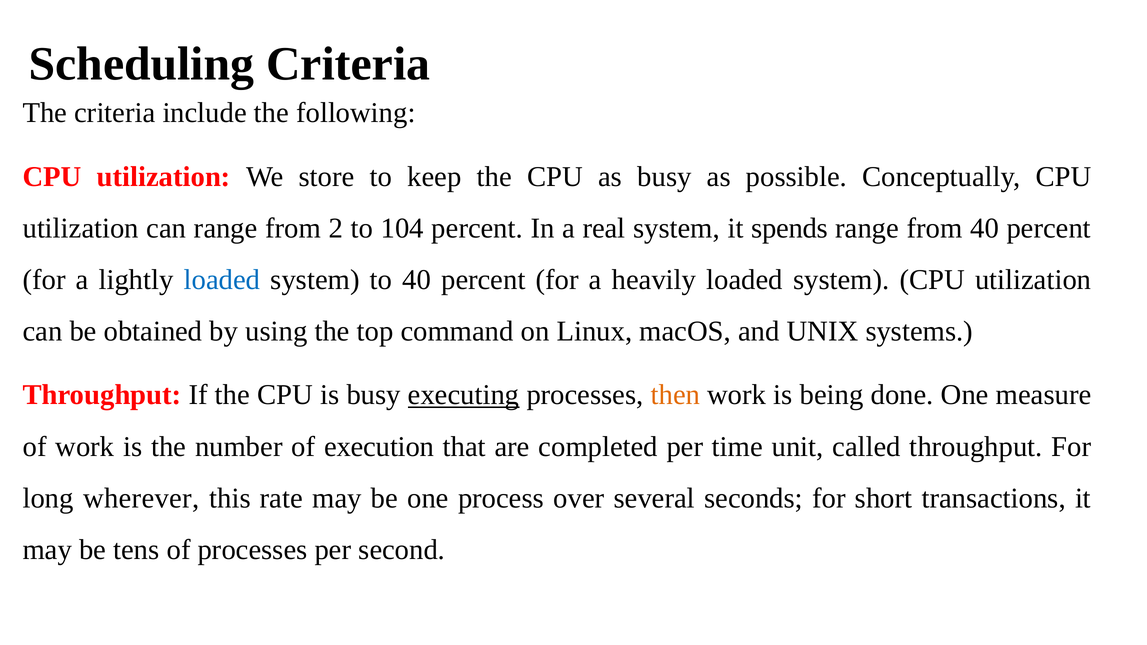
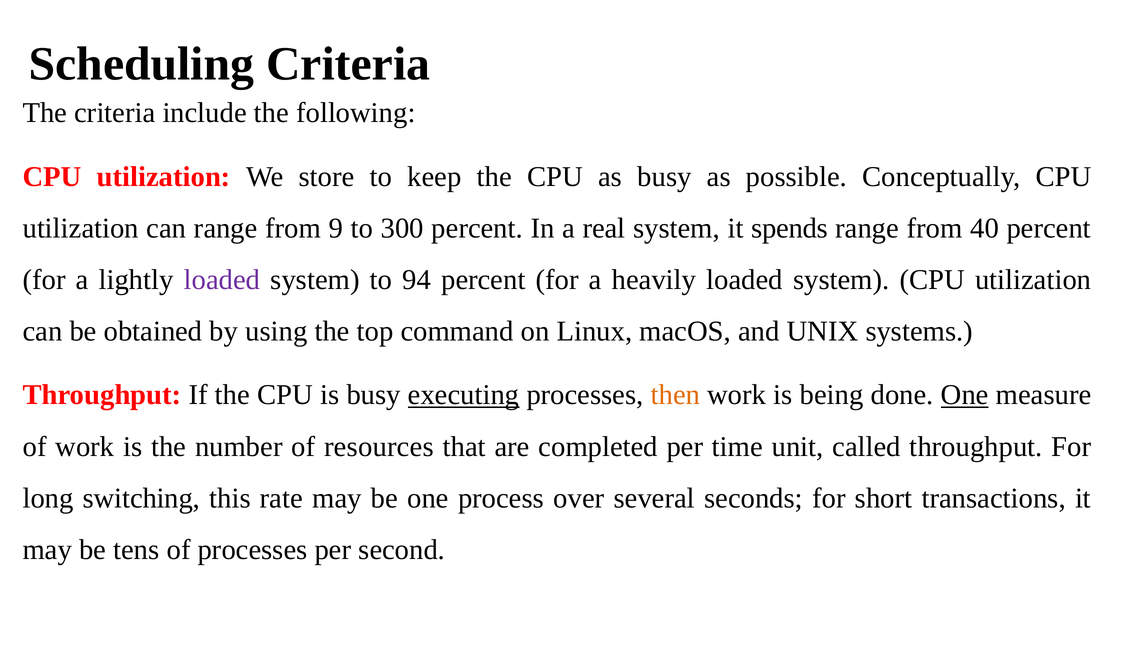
2: 2 -> 9
104: 104 -> 300
loaded at (222, 280) colour: blue -> purple
to 40: 40 -> 94
One at (965, 395) underline: none -> present
execution: execution -> resources
wherever: wherever -> switching
